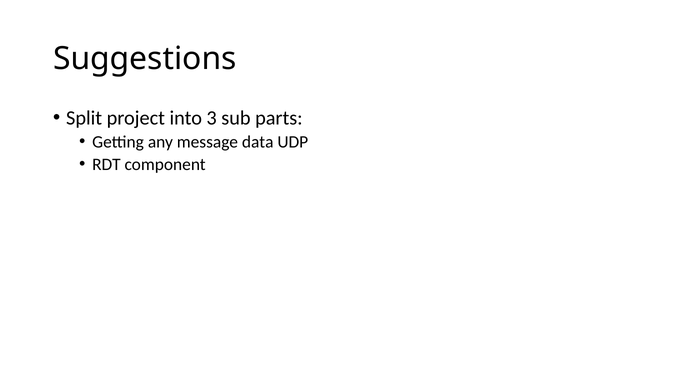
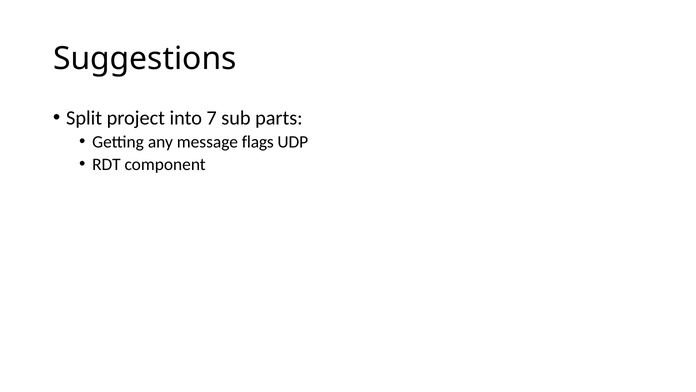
3: 3 -> 7
data: data -> flags
